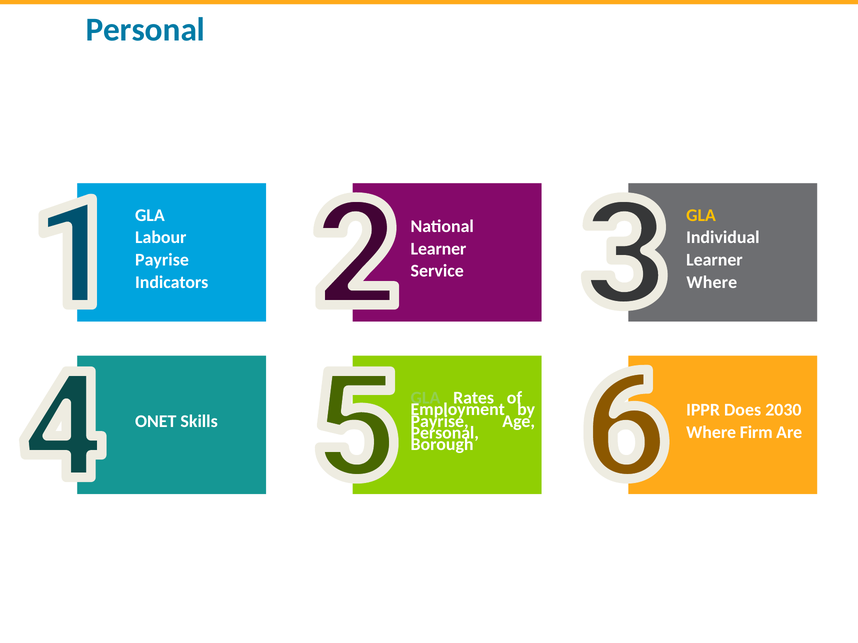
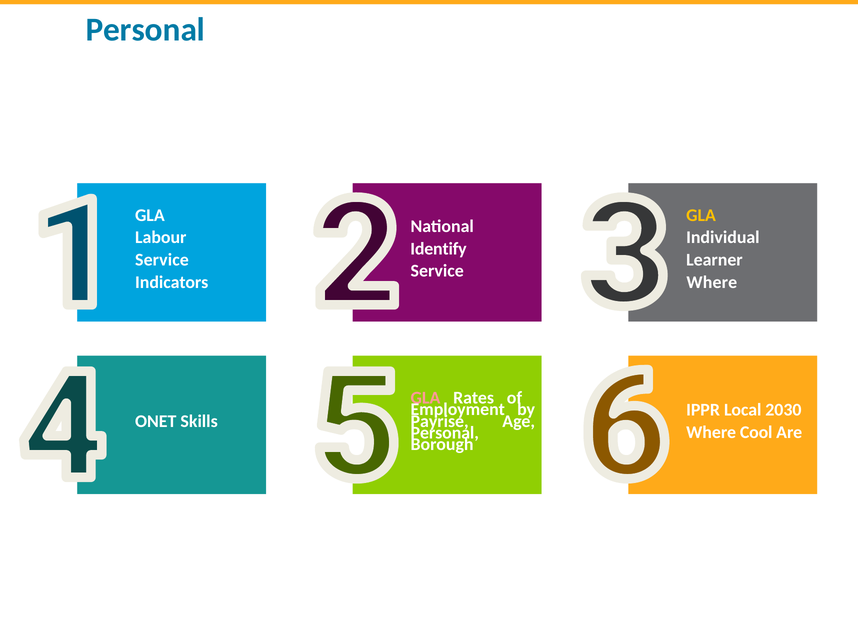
Learner at (438, 249): Learner -> Identify
Payrise at (162, 260): Payrise -> Service
GLA at (425, 398) colour: light green -> pink
Does: Does -> Local
Firm: Firm -> Cool
